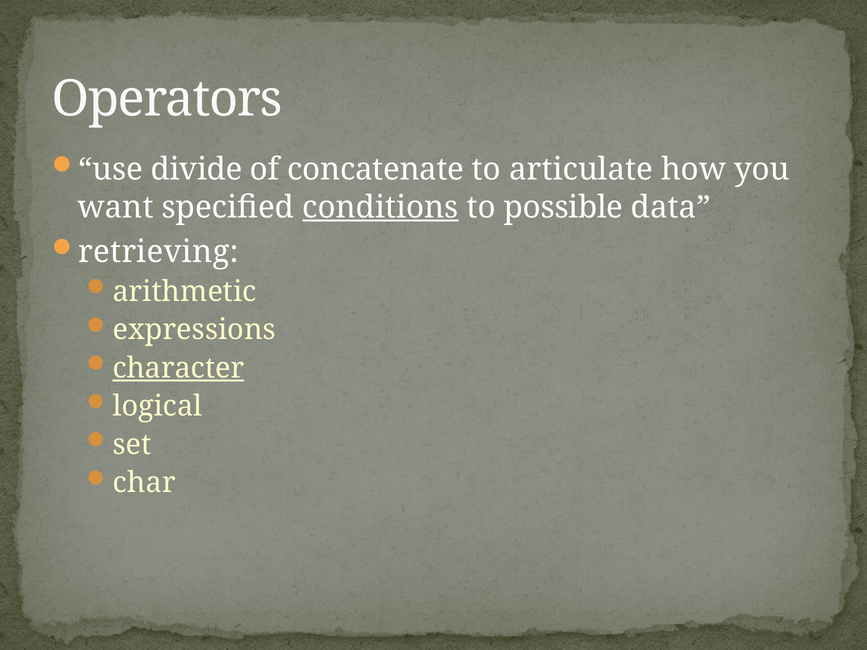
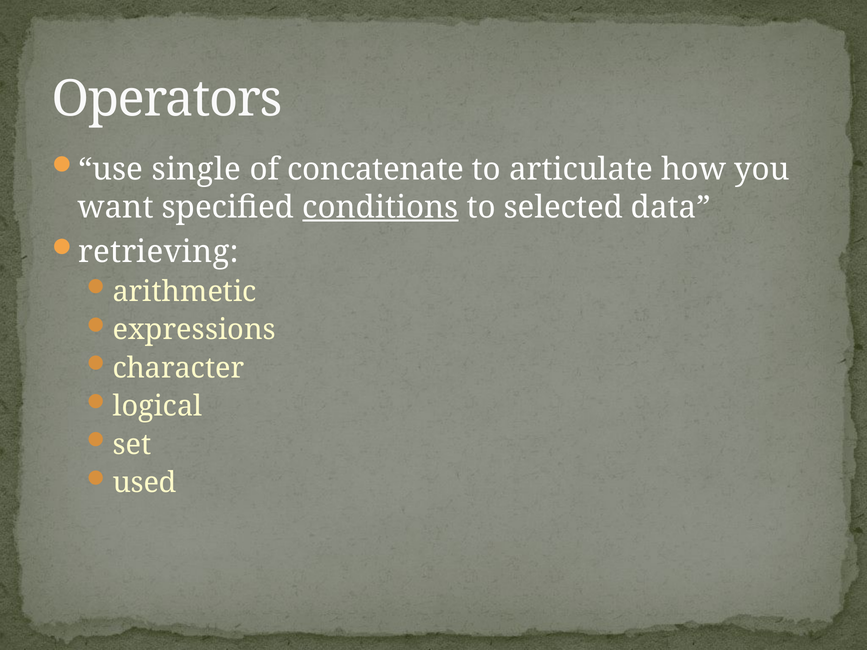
divide: divide -> single
possible: possible -> selected
character underline: present -> none
char: char -> used
